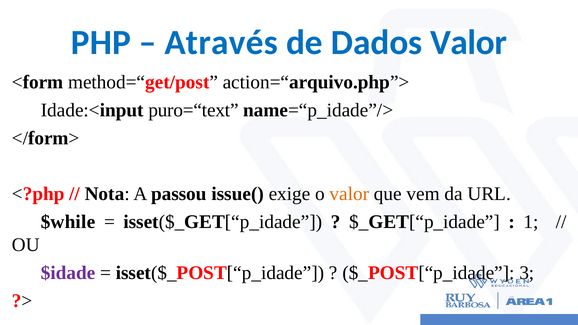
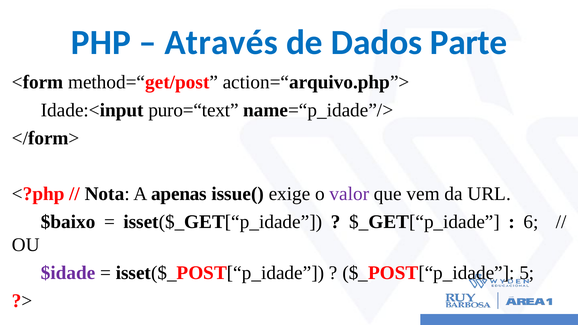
Dados Valor: Valor -> Parte
passou: passou -> apenas
valor at (349, 194) colour: orange -> purple
$while: $while -> $baixo
1: 1 -> 6
3: 3 -> 5
